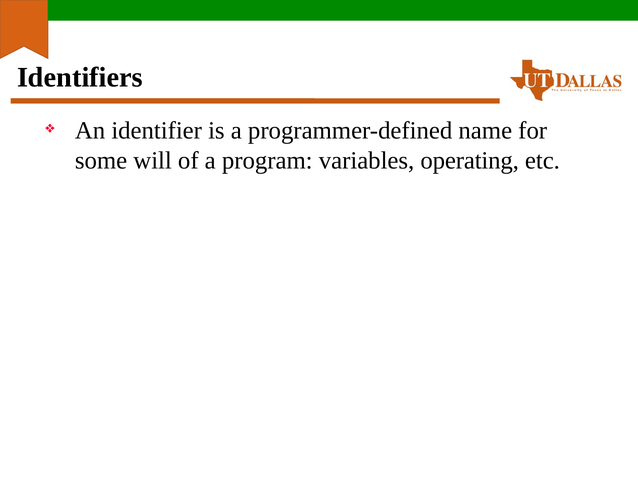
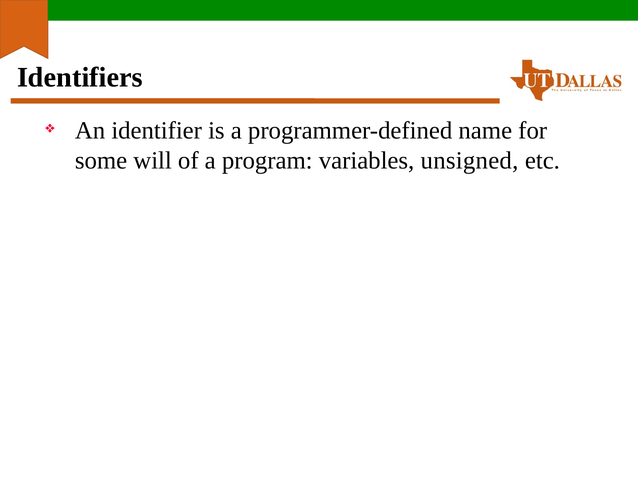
operating: operating -> unsigned
